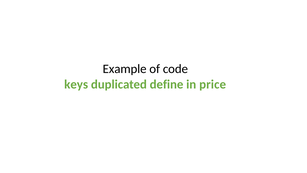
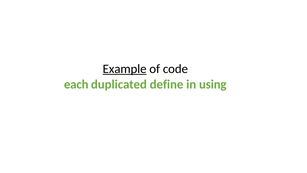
Example underline: none -> present
keys: keys -> each
price: price -> using
